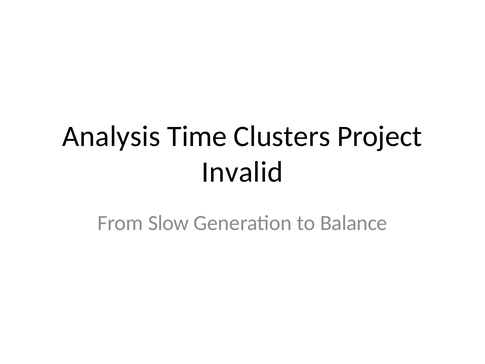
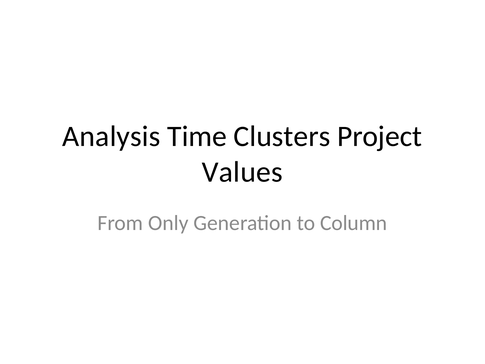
Invalid: Invalid -> Values
Slow: Slow -> Only
Balance: Balance -> Column
